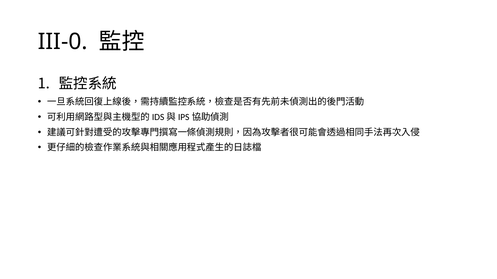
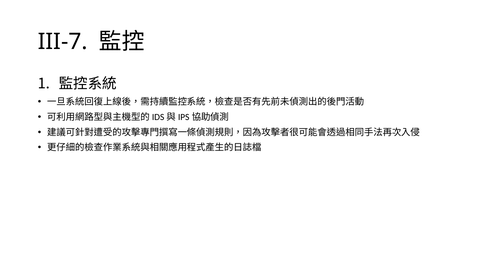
III-0: III-0 -> III-7
